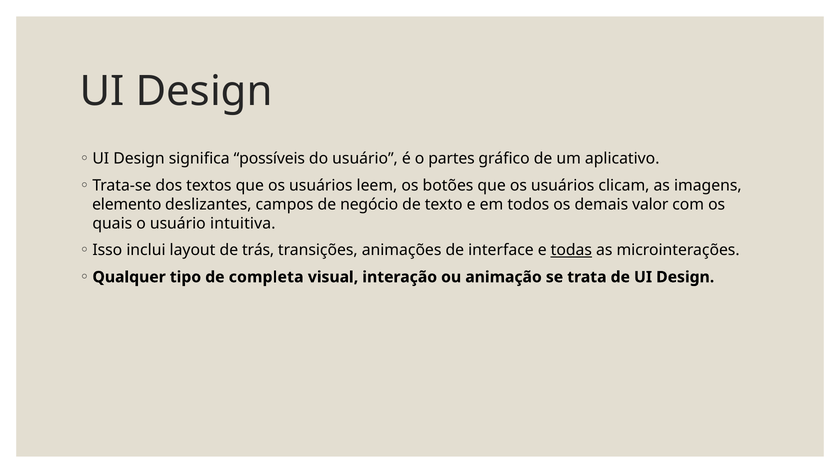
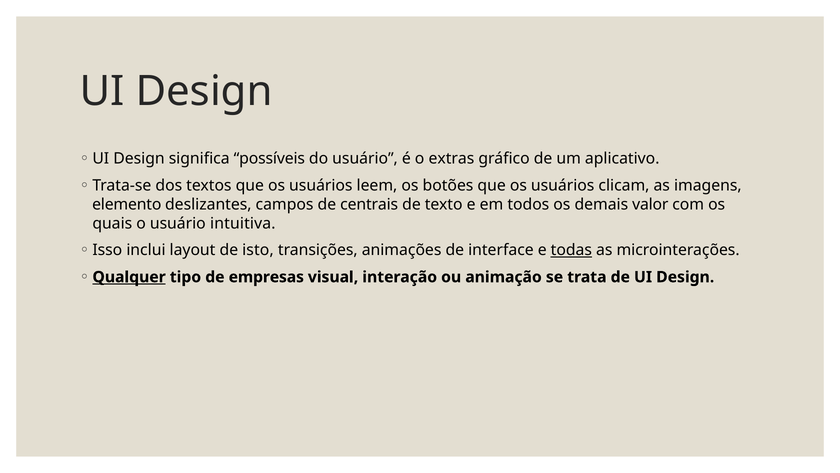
partes: partes -> extras
negócio: negócio -> centrais
trás: trás -> isto
Qualquer underline: none -> present
completa: completa -> empresas
